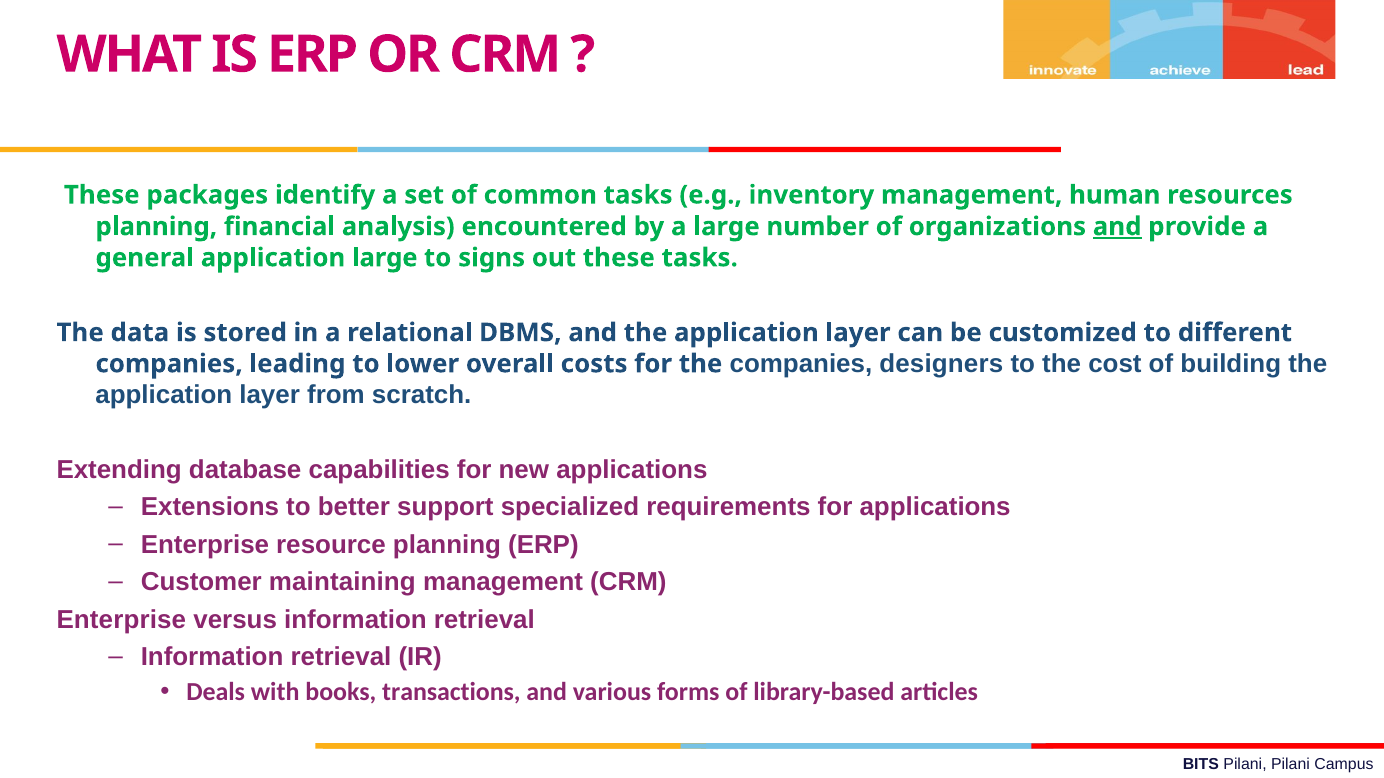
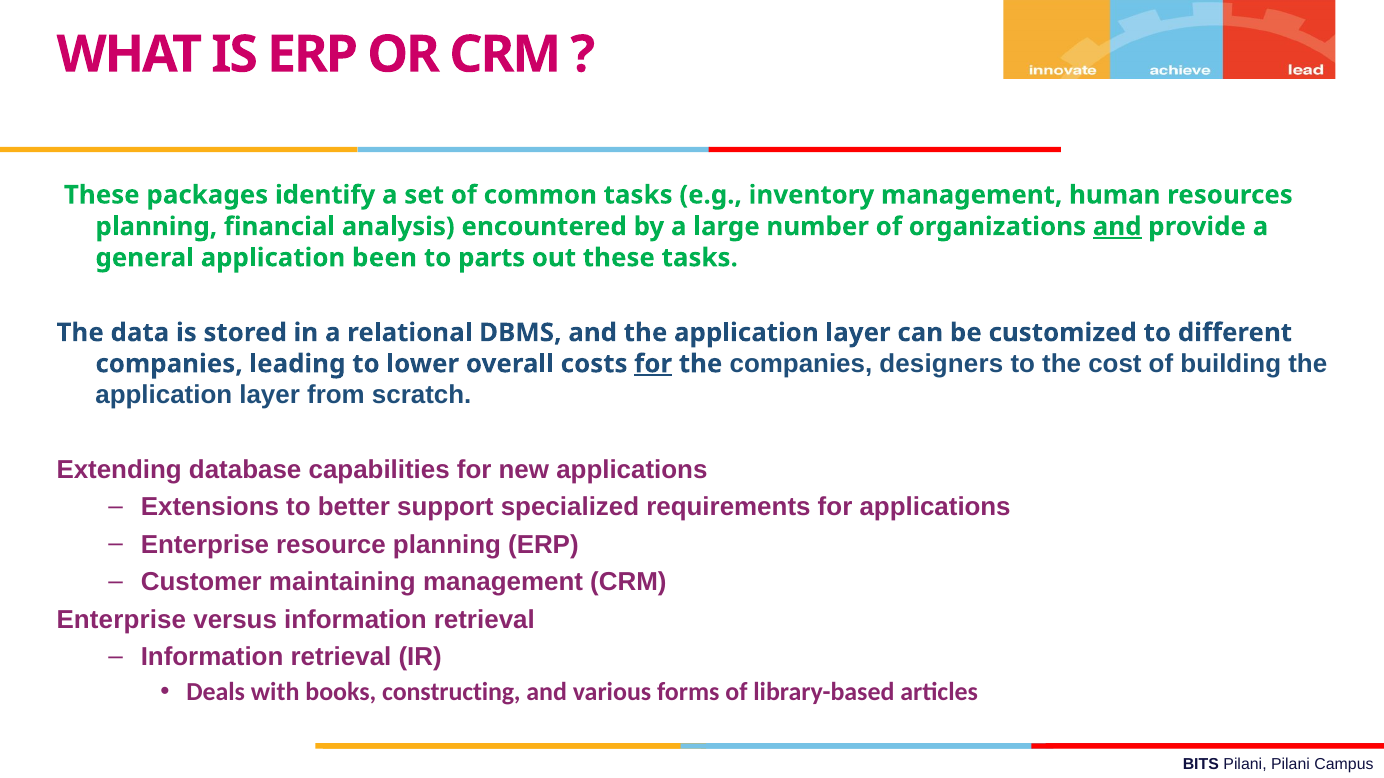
application large: large -> been
signs: signs -> parts
for at (653, 364) underline: none -> present
transactions: transactions -> constructing
